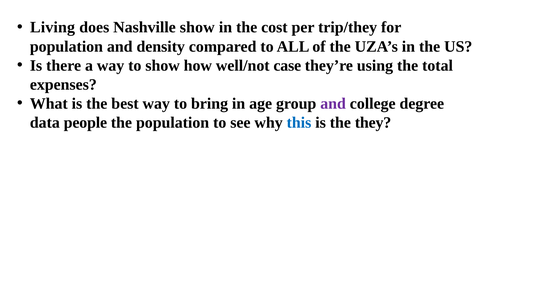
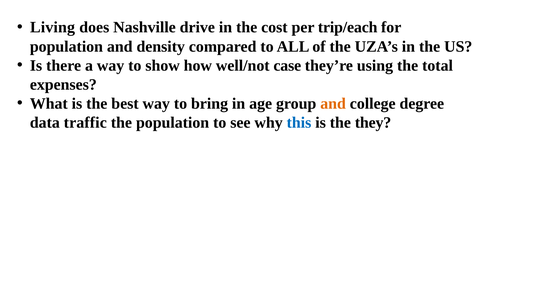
Nashville show: show -> drive
trip/they: trip/they -> trip/each
and at (333, 104) colour: purple -> orange
people: people -> traffic
